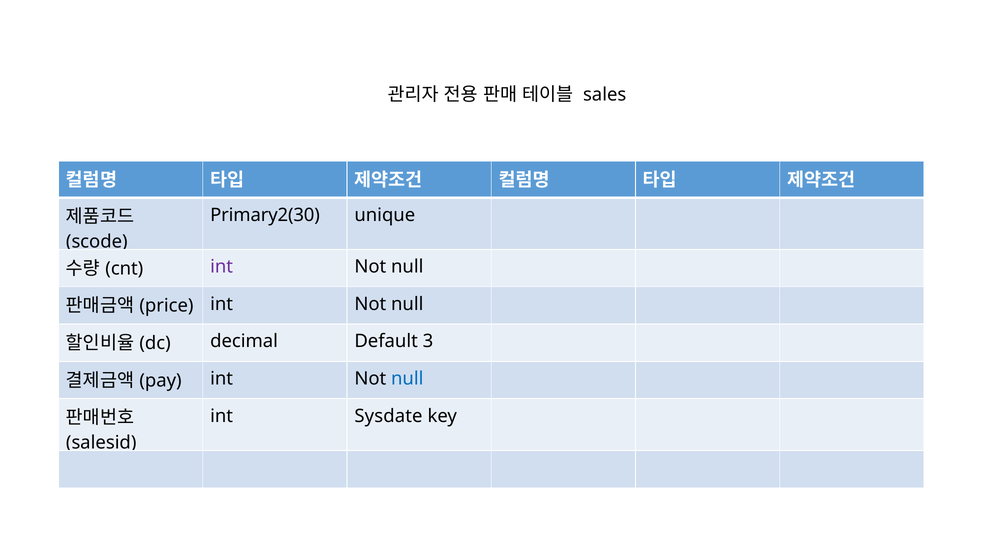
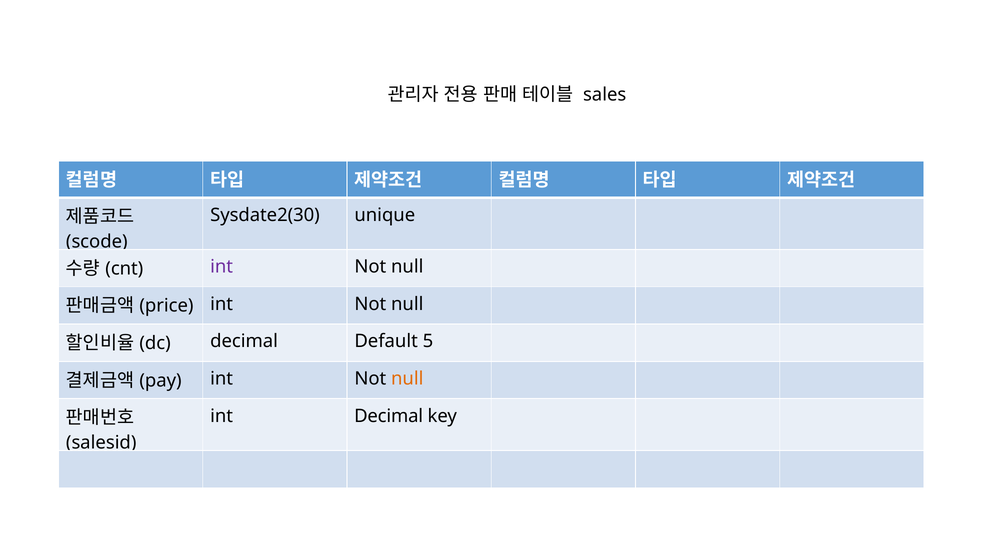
Primary2(30: Primary2(30 -> Sysdate2(30
3: 3 -> 5
null at (407, 379) colour: blue -> orange
int Sysdate: Sysdate -> Decimal
